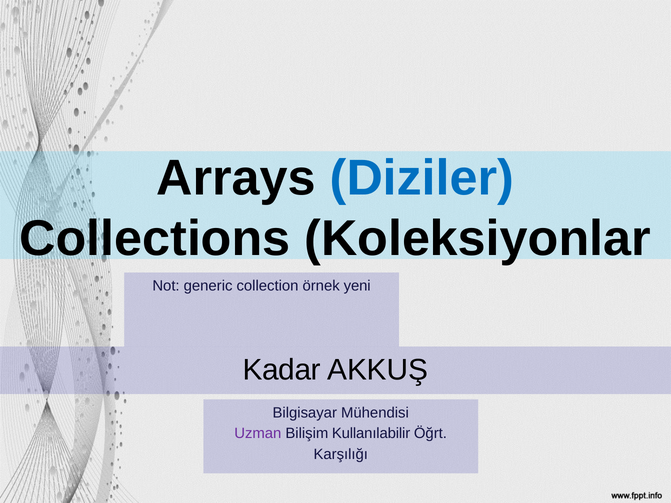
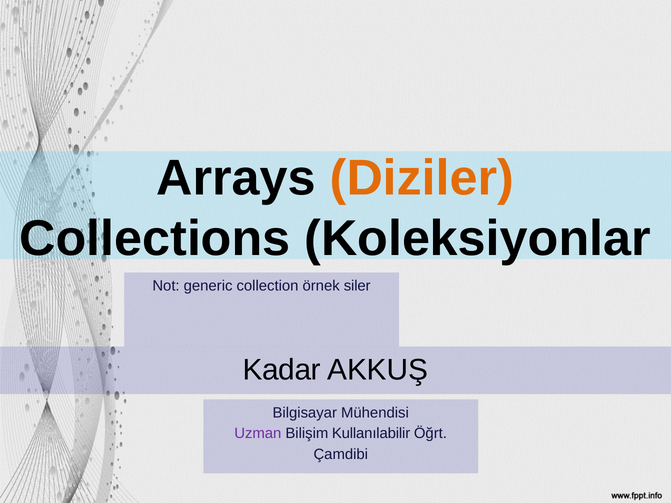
Diziler colour: blue -> orange
yeni: yeni -> siler
Karşılığı: Karşılığı -> Çamdibi
